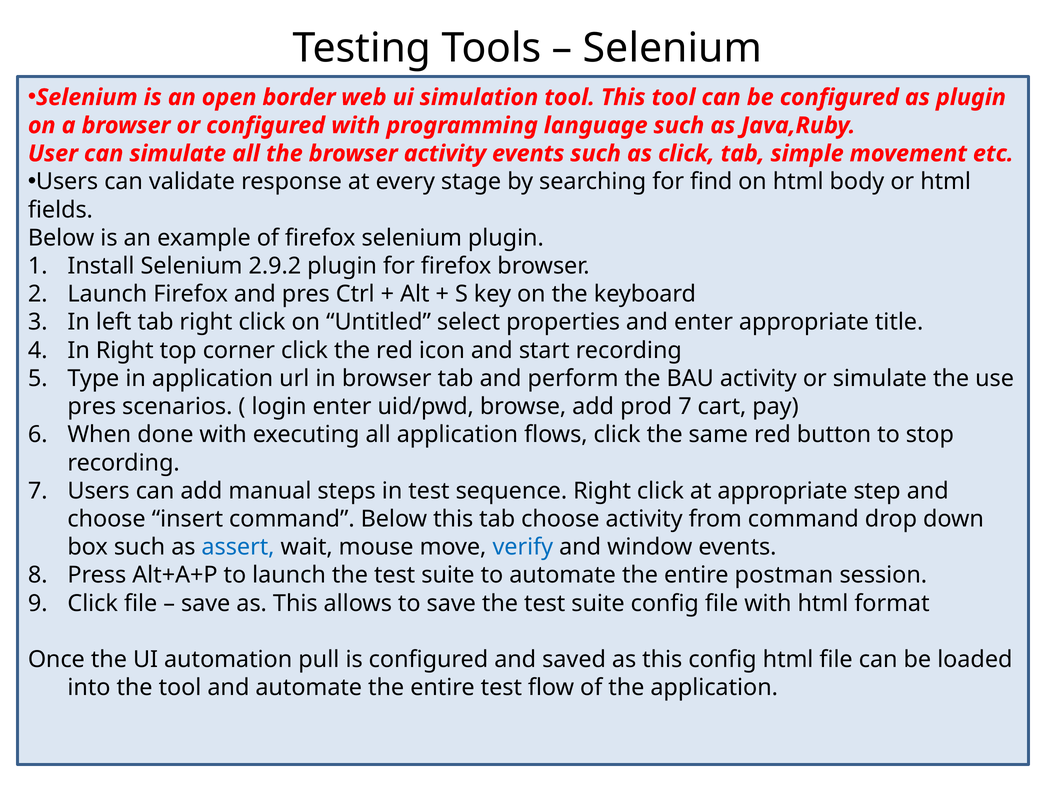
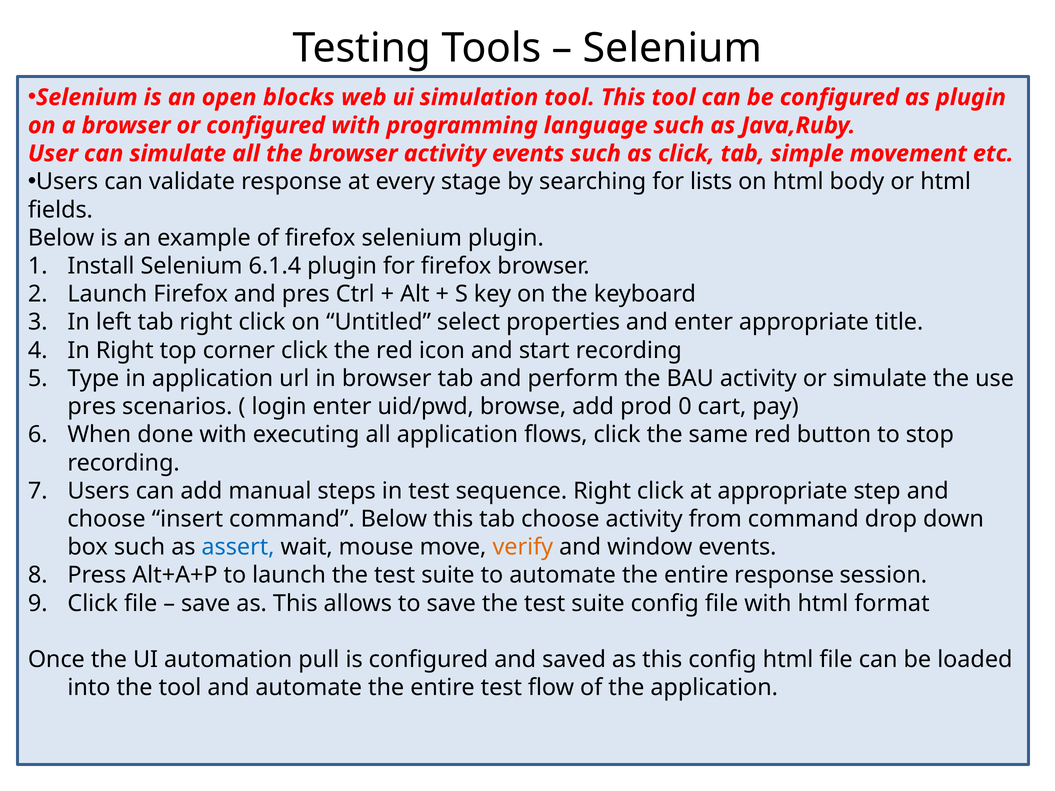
border: border -> blocks
find: find -> lists
2.9.2: 2.9.2 -> 6.1.4
prod 7: 7 -> 0
verify colour: blue -> orange
entire postman: postman -> response
